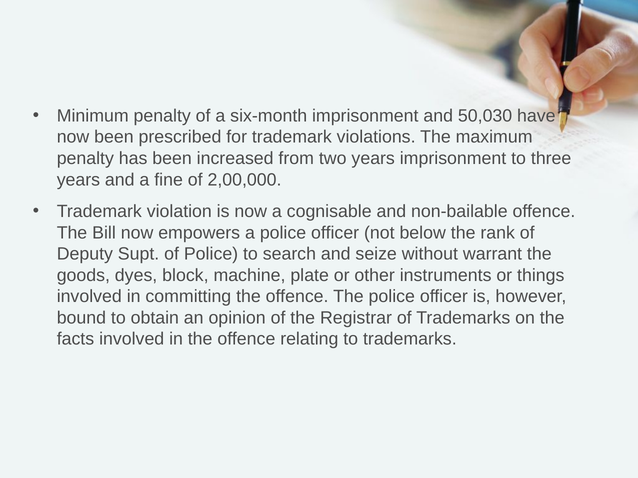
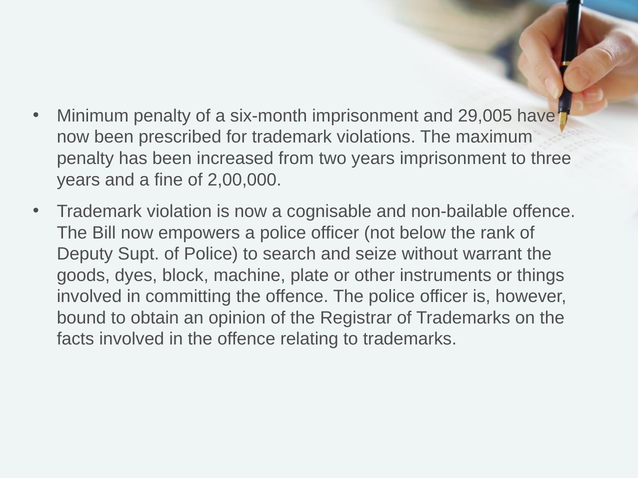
50,030: 50,030 -> 29,005
